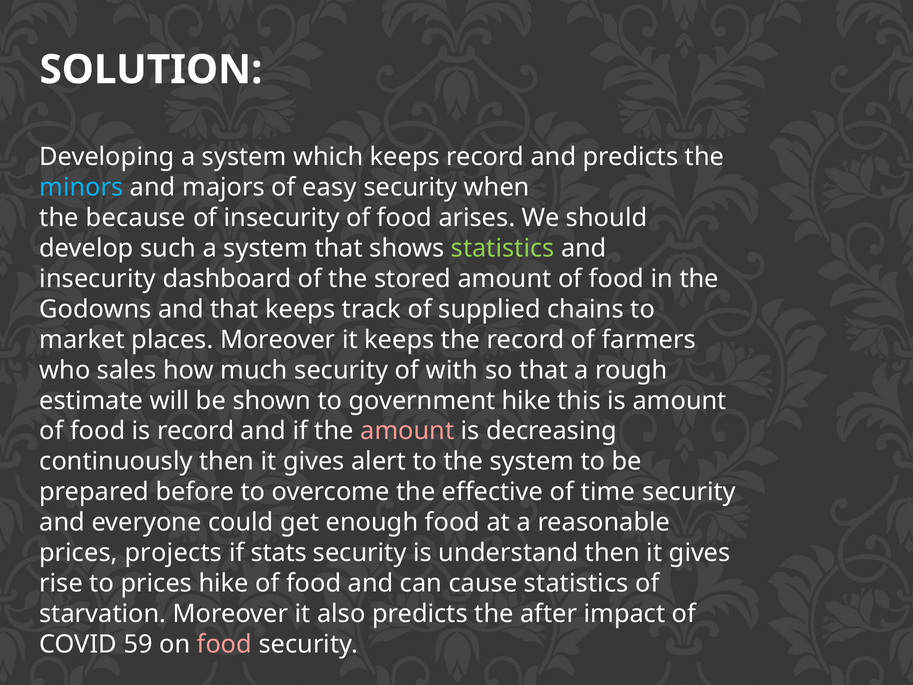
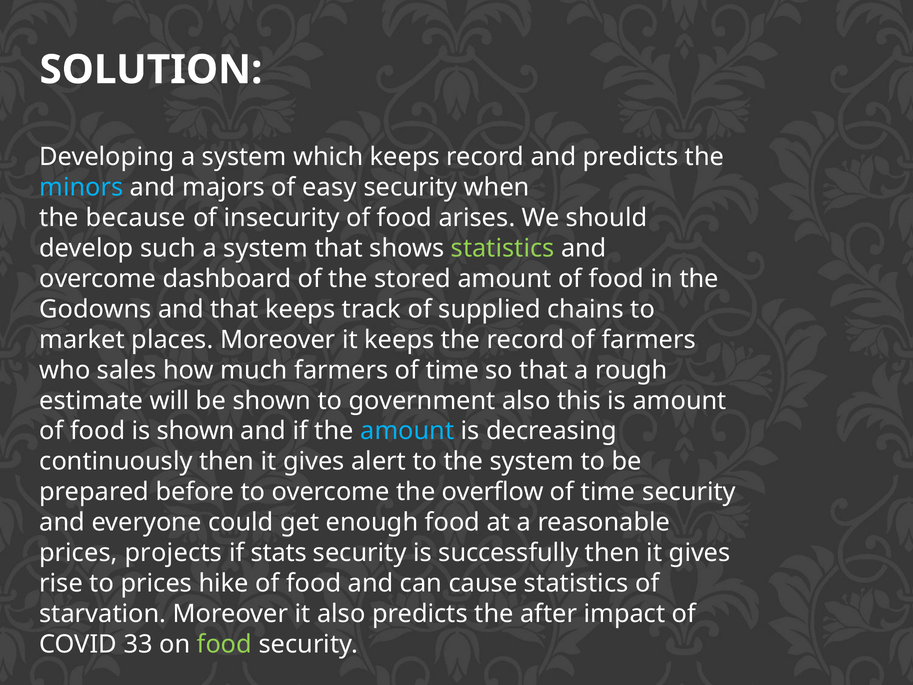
insecurity at (98, 279): insecurity -> overcome
much security: security -> farmers
with at (452, 370): with -> time
government hike: hike -> also
is record: record -> shown
amount at (407, 431) colour: pink -> light blue
effective: effective -> overflow
understand: understand -> successfully
59: 59 -> 33
food at (224, 644) colour: pink -> light green
